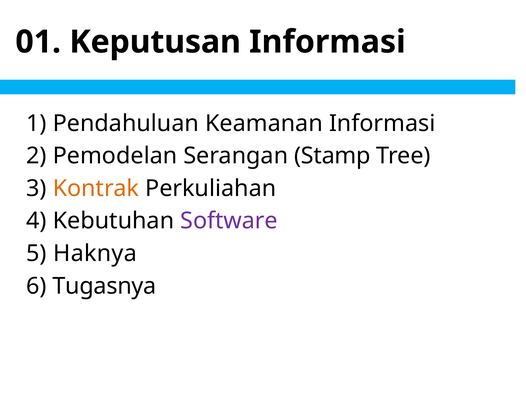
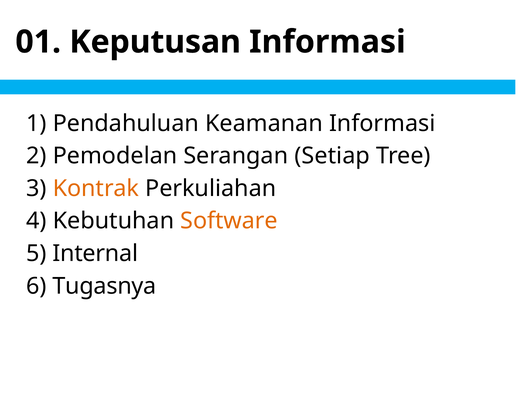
Stamp: Stamp -> Setiap
Software colour: purple -> orange
Haknya: Haknya -> Internal
